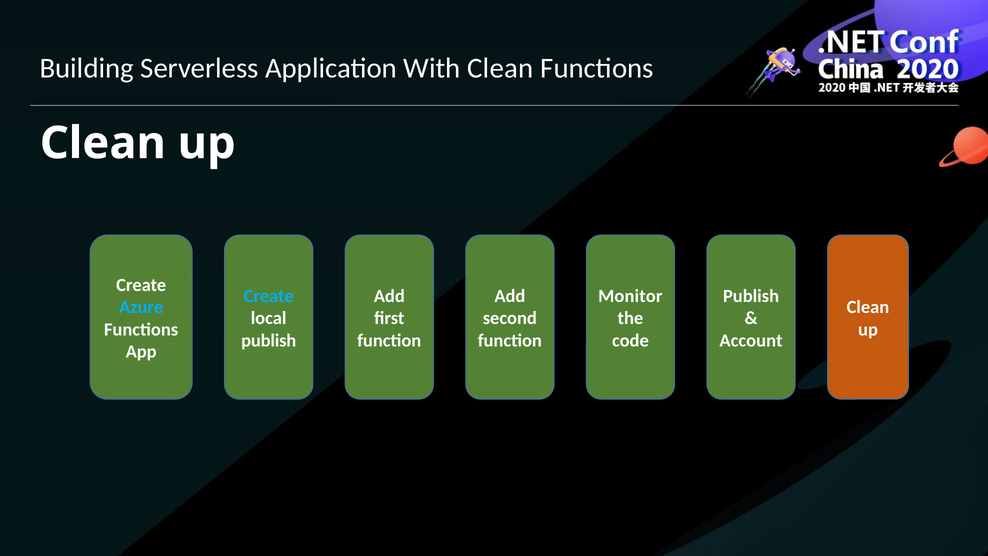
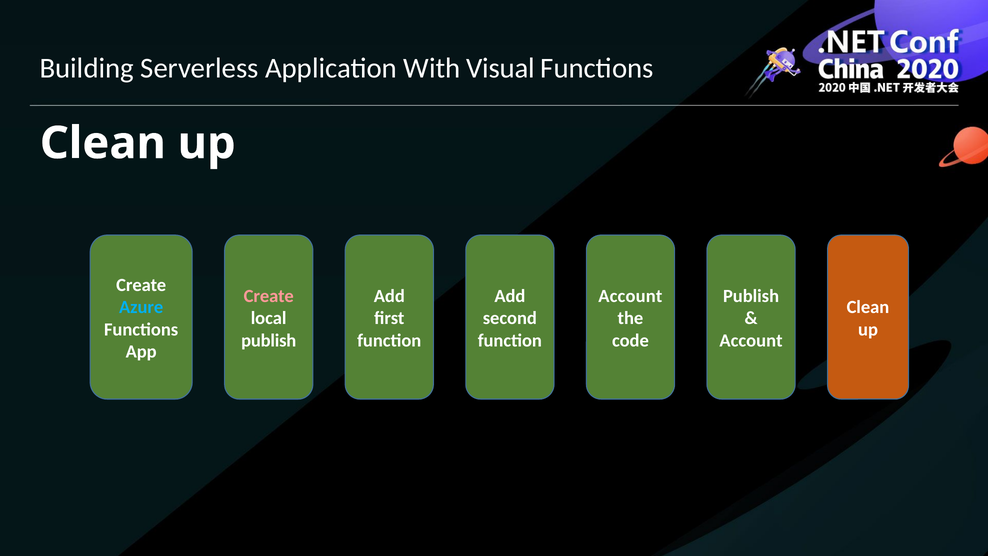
With Clean: Clean -> Visual
Create at (269, 296) colour: light blue -> pink
Monitor at (630, 296): Monitor -> Account
